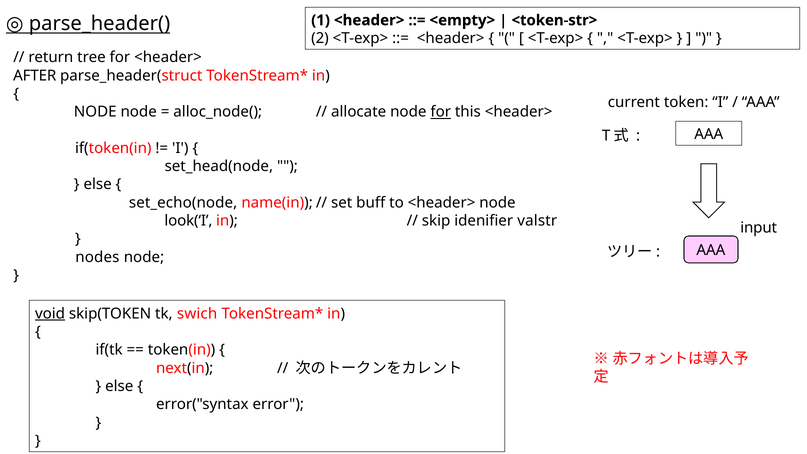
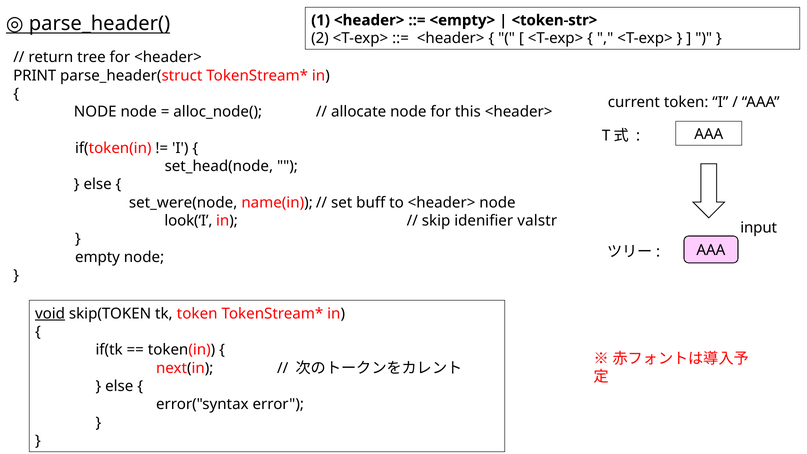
AFTER: AFTER -> PRINT
for at (441, 112) underline: present -> none
set_echo(node: set_echo(node -> set_were(node
nodes: nodes -> empty
tk swich: swich -> token
